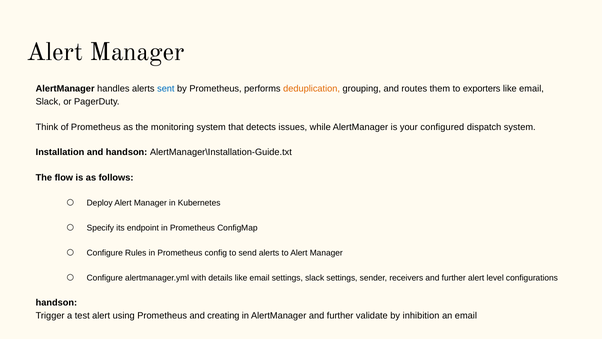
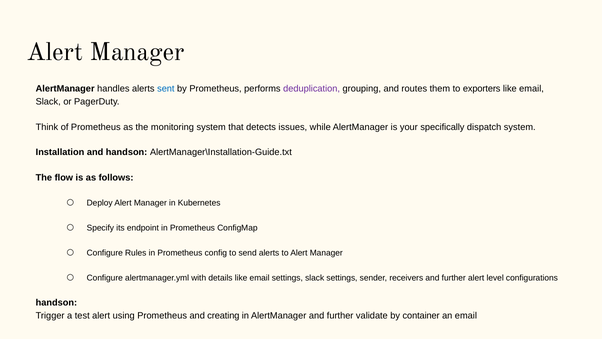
deduplication colour: orange -> purple
configured: configured -> specifically
inhibition: inhibition -> container
